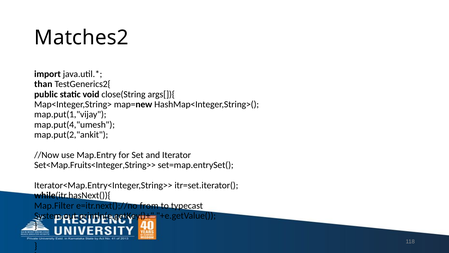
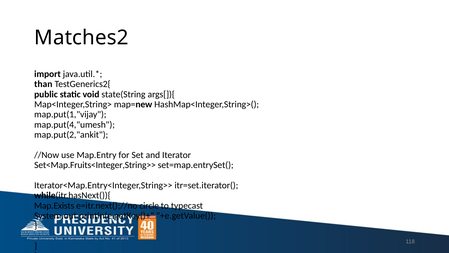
close(String: close(String -> state(String
Map.Filter: Map.Filter -> Map.Exists
from: from -> circle
